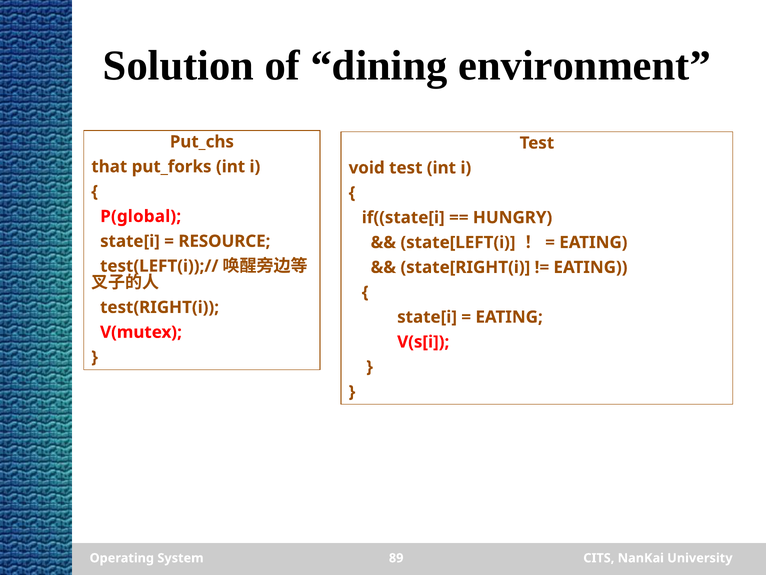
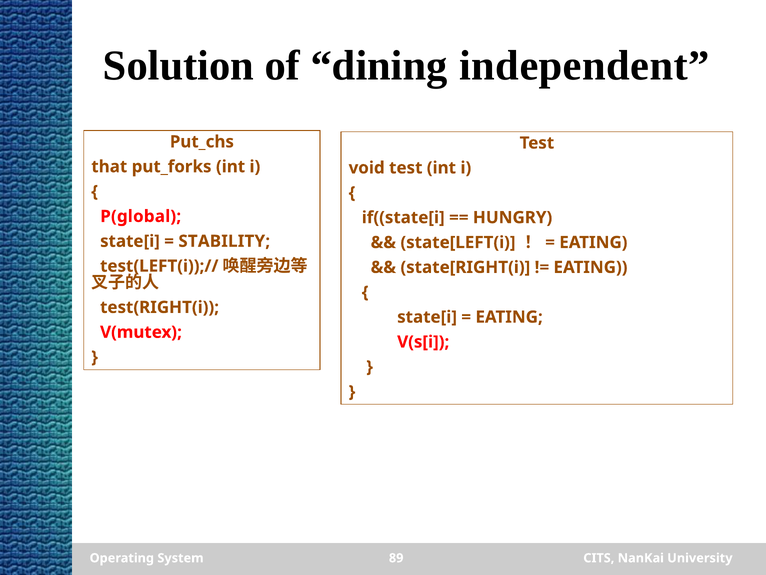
environment: environment -> independent
RESOURCE: RESOURCE -> STABILITY
